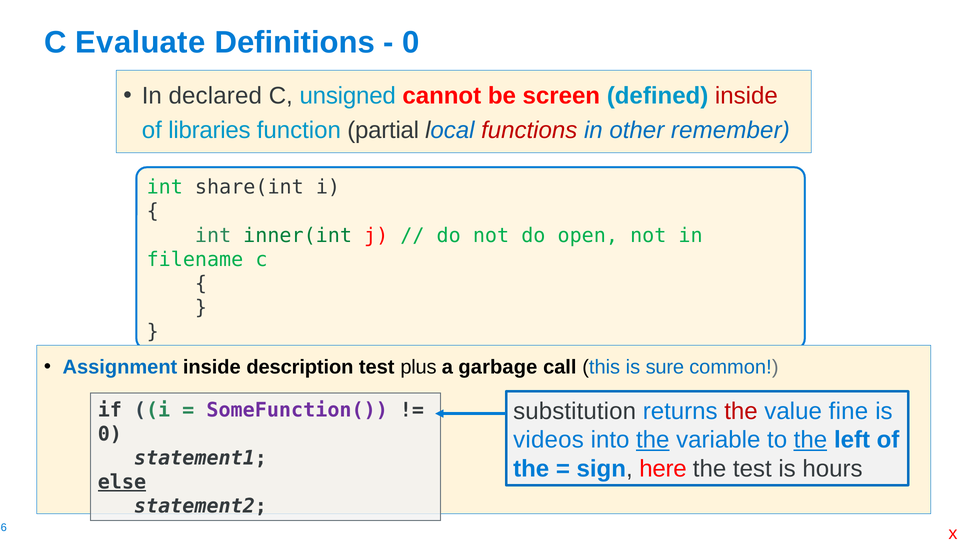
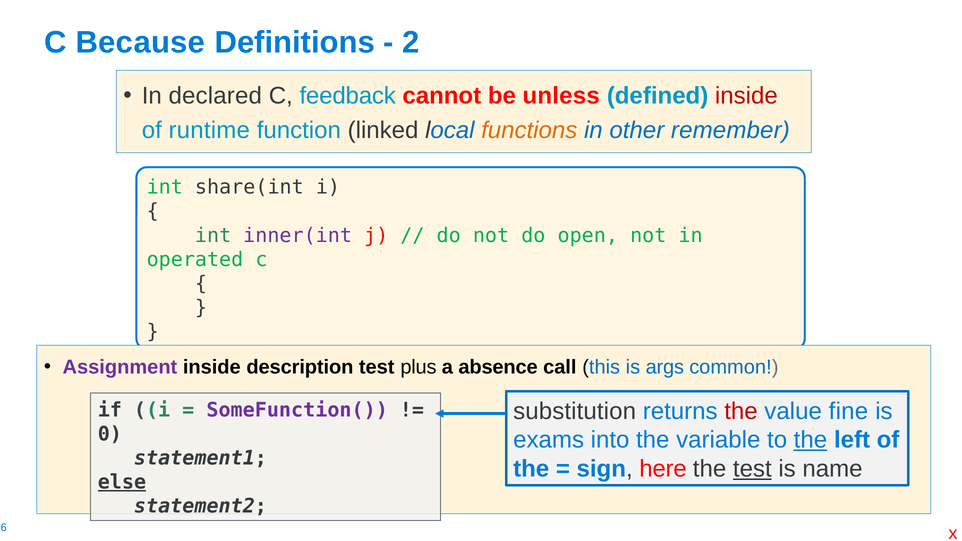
Evaluate: Evaluate -> Because
0 at (411, 42): 0 -> 2
unsigned: unsigned -> feedback
screen: screen -> unless
libraries: libraries -> runtime
partial: partial -> linked
functions colour: red -> orange
inner(int colour: green -> purple
filename: filename -> operated
Assignment colour: blue -> purple
garbage: garbage -> absence
sure: sure -> args
videos: videos -> exams
the at (653, 440) underline: present -> none
test at (752, 469) underline: none -> present
hours: hours -> name
